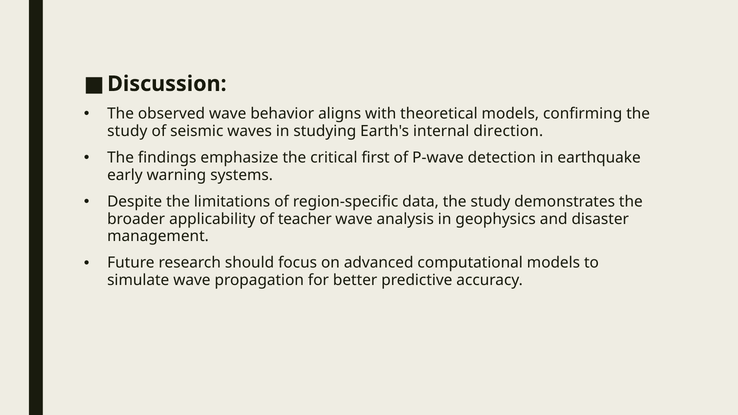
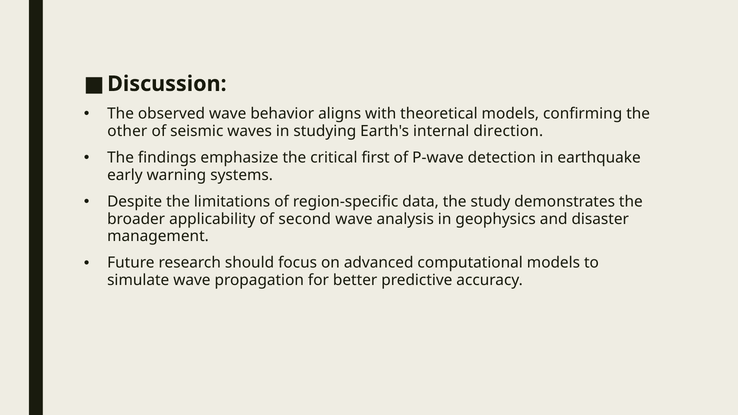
study at (127, 131): study -> other
teacher: teacher -> second
